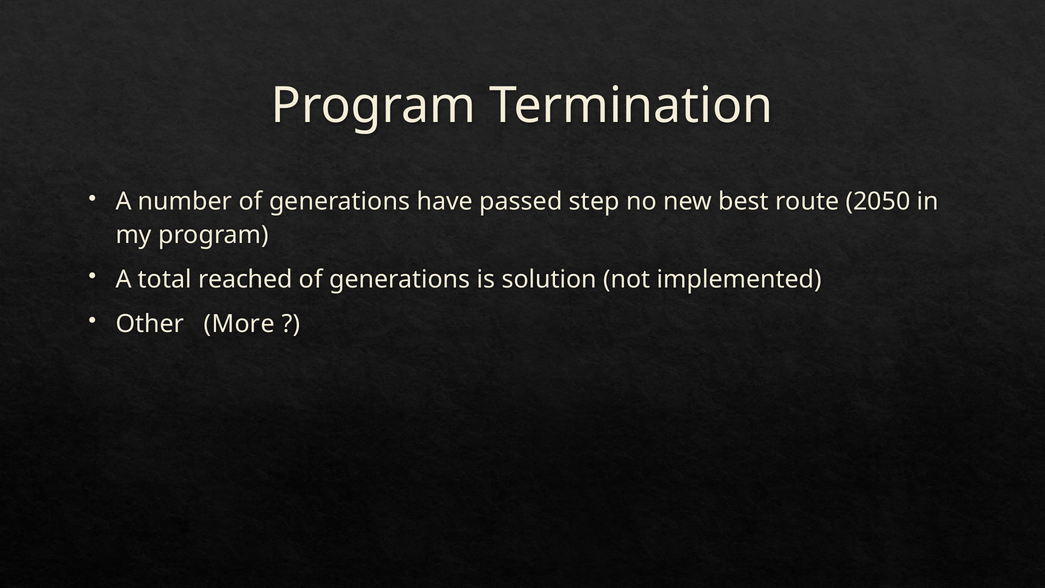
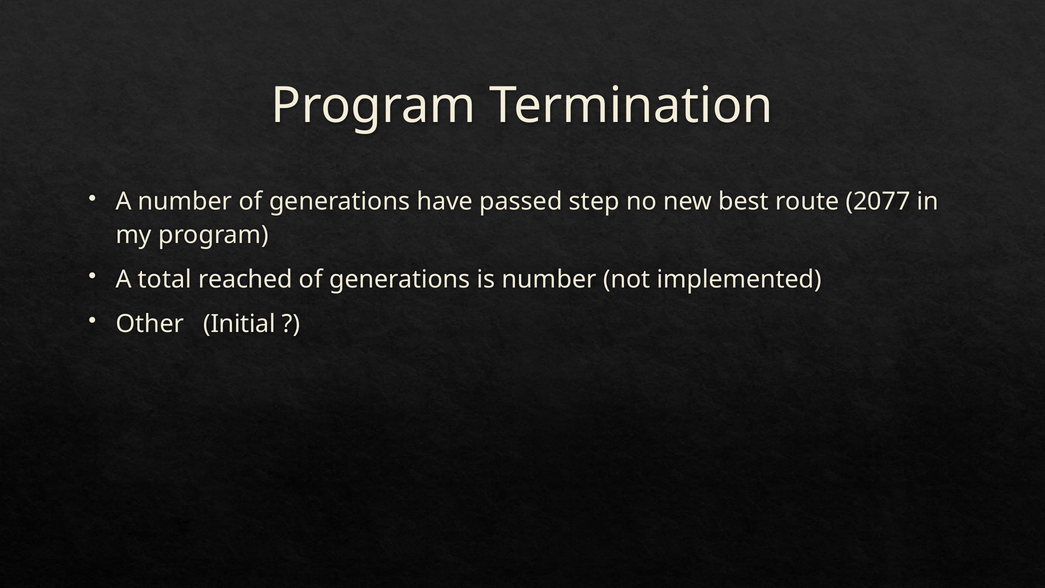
2050: 2050 -> 2077
is solution: solution -> number
More: More -> Initial
